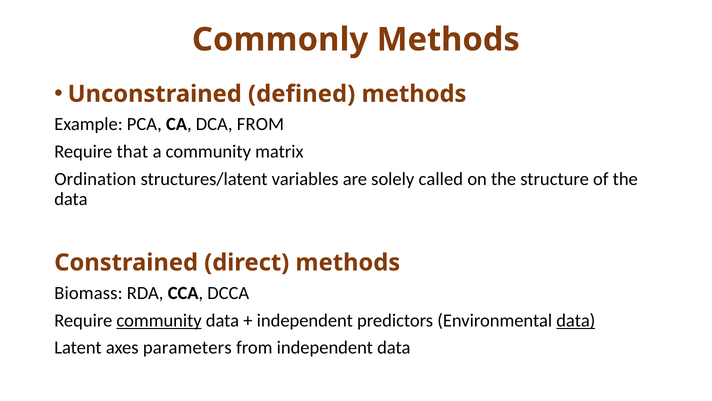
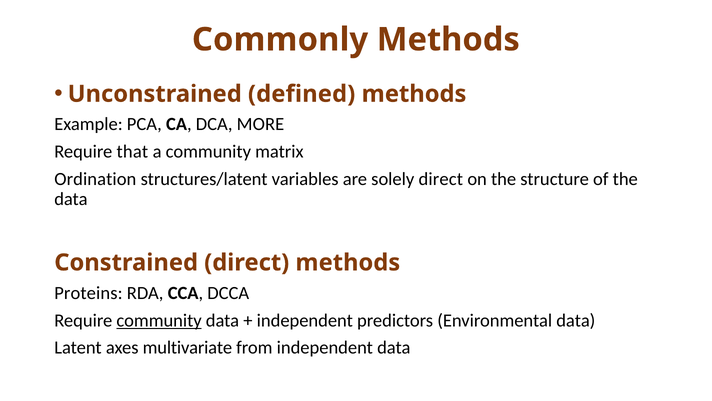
DCA FROM: FROM -> MORE
solely called: called -> direct
Biomass: Biomass -> Proteins
data at (576, 320) underline: present -> none
parameters: parameters -> multivariate
